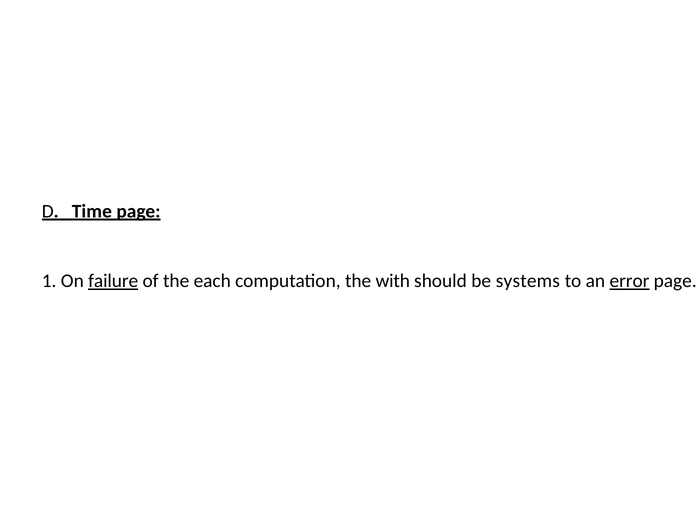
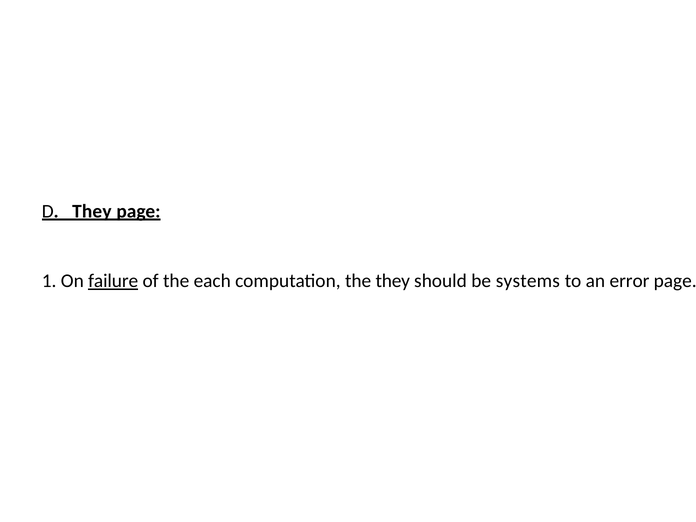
D Time: Time -> They
the with: with -> they
error underline: present -> none
